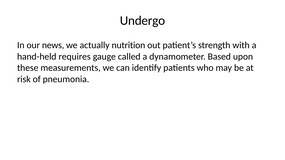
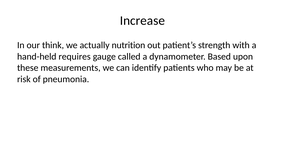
Undergo: Undergo -> Increase
news: news -> think
